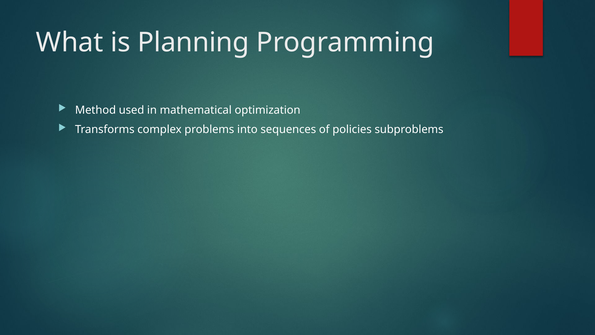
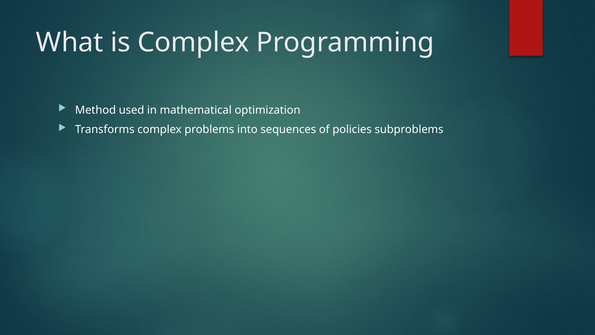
is Planning: Planning -> Complex
